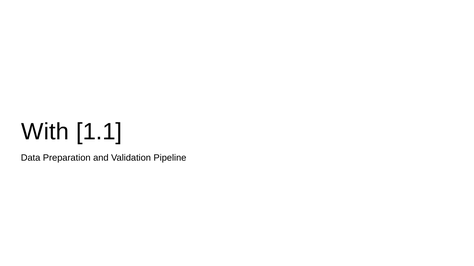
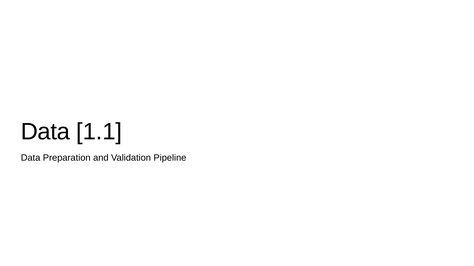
With at (45, 132): With -> Data
